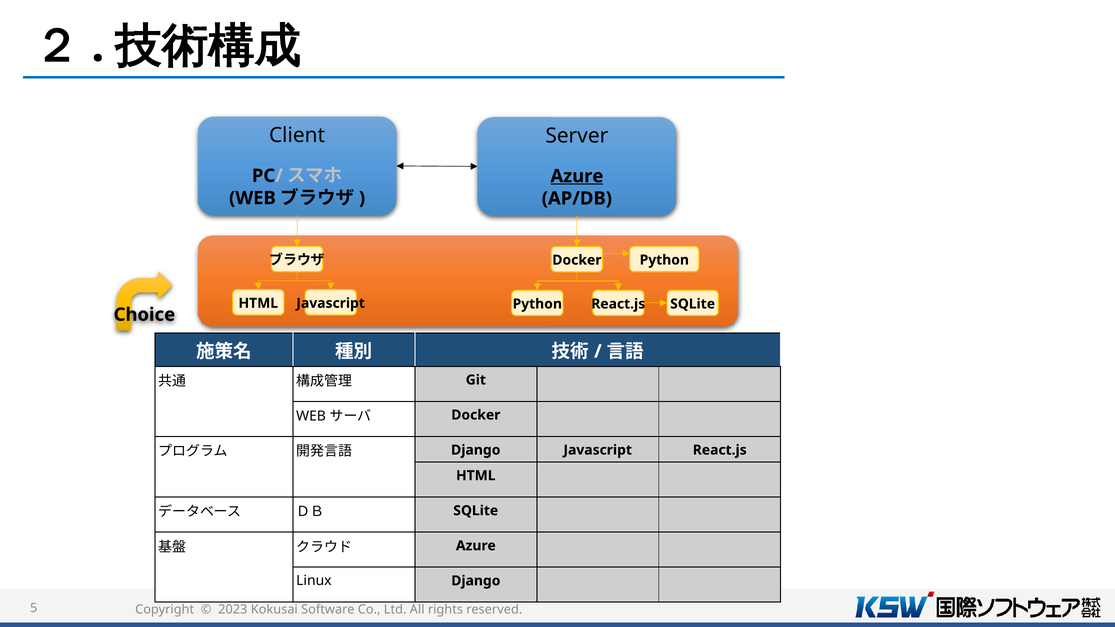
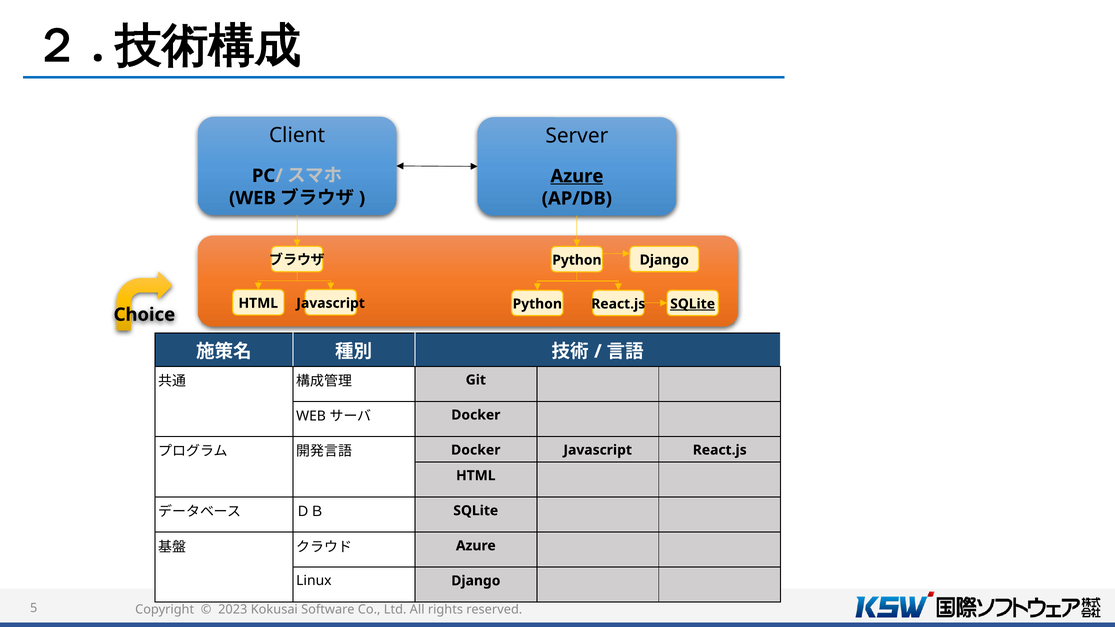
Python at (664, 260): Python -> Django
Docker at (577, 260): Docker -> Python
SQLite at (693, 304) underline: none -> present
Django at (476, 450): Django -> Docker
